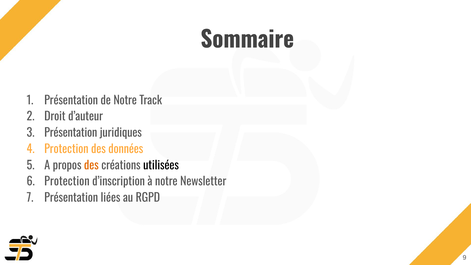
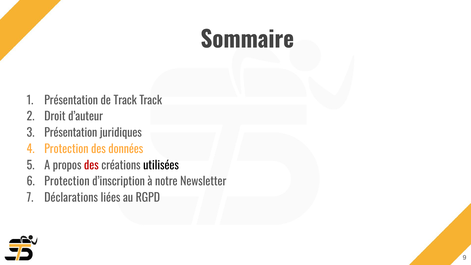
de Notre: Notre -> Track
des at (91, 165) colour: orange -> red
Présentation at (71, 198): Présentation -> Déclarations
